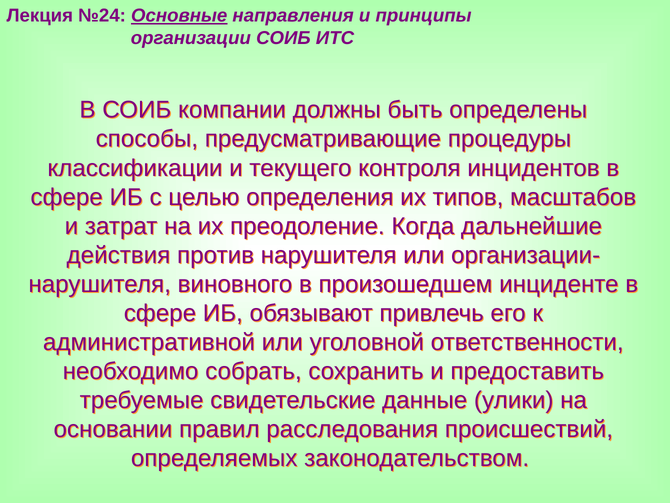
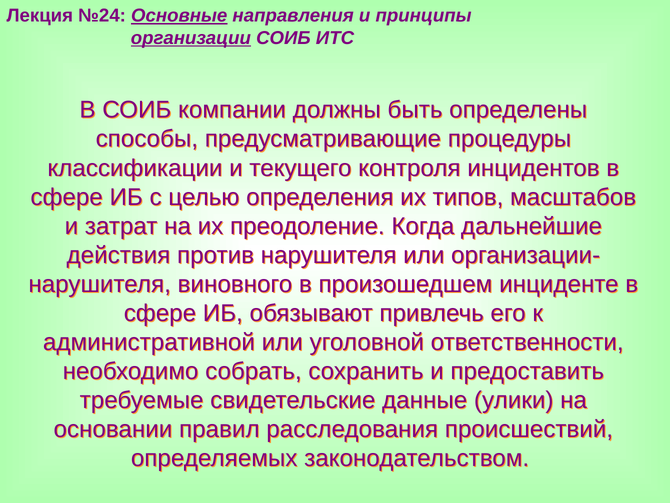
организации underline: none -> present
